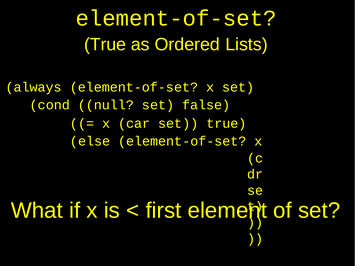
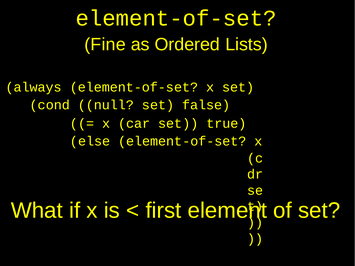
True at (105, 44): True -> Fine
